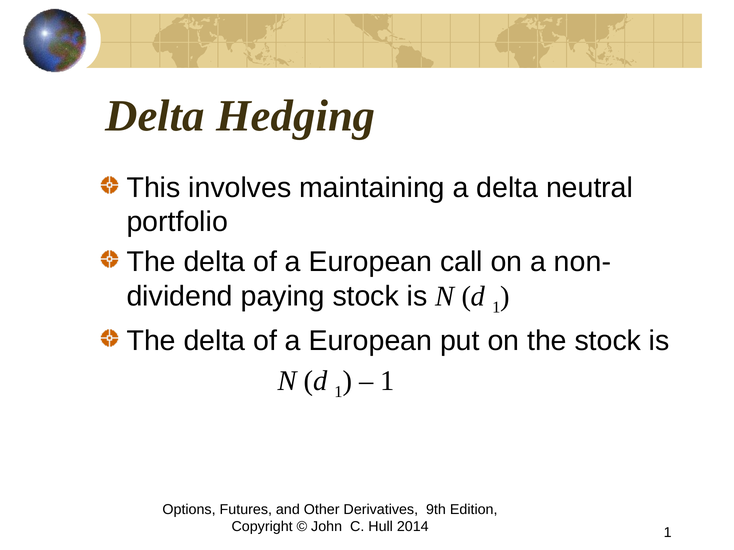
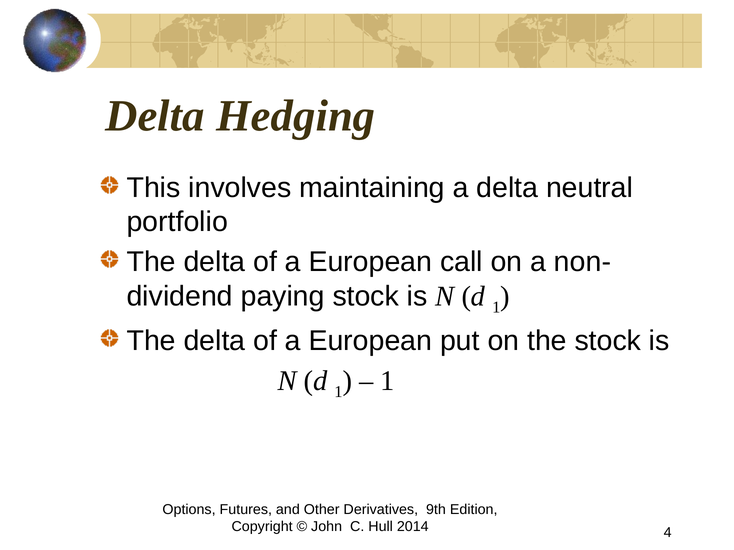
2014 1: 1 -> 4
